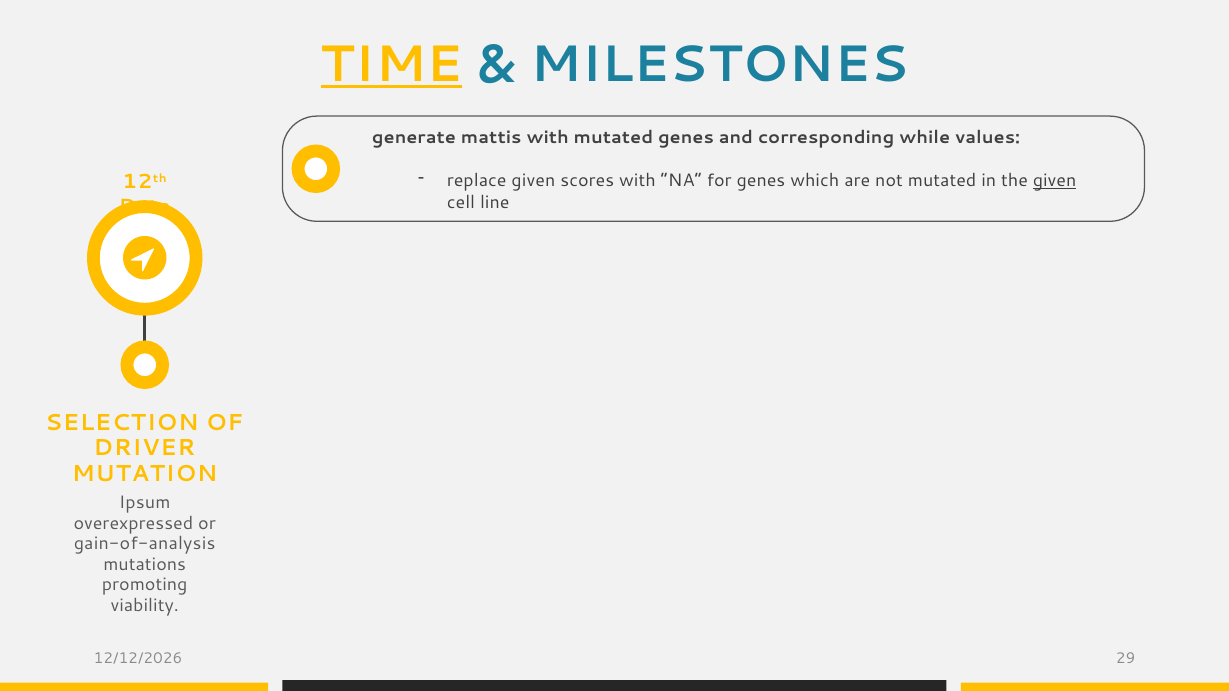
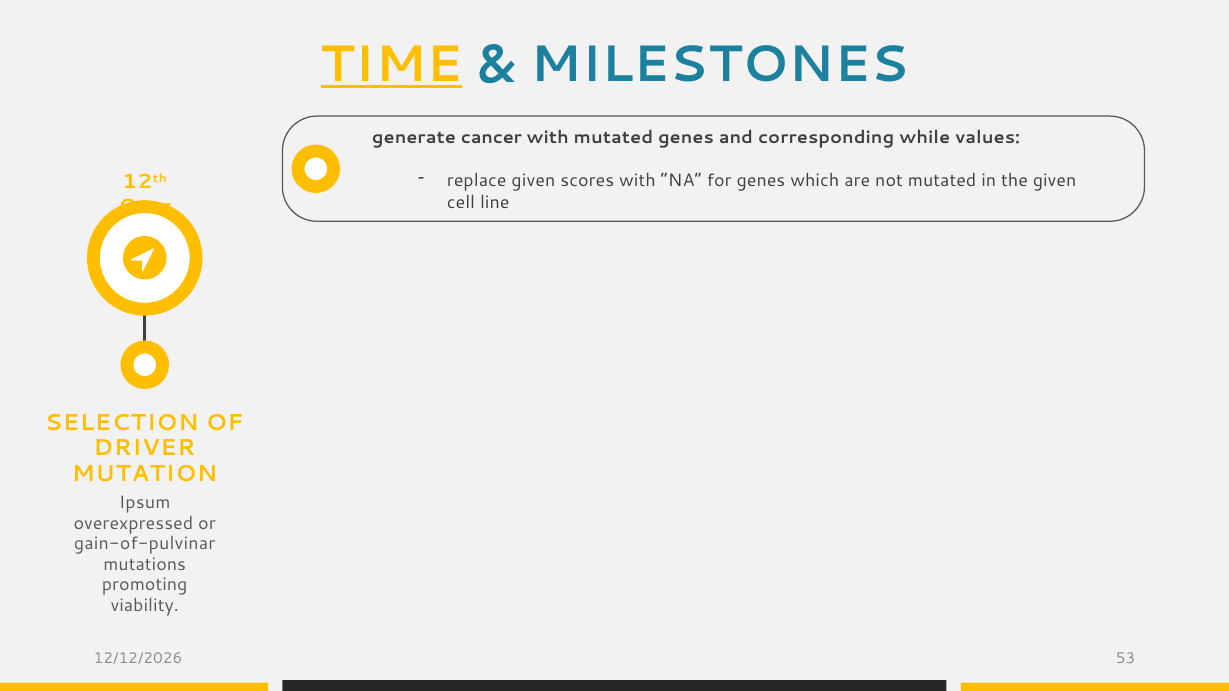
mattis: mattis -> cancer
given at (1055, 181) underline: present -> none
Data: Data -> Over
gain-of-analysis: gain-of-analysis -> gain-of-pulvinar
29: 29 -> 53
